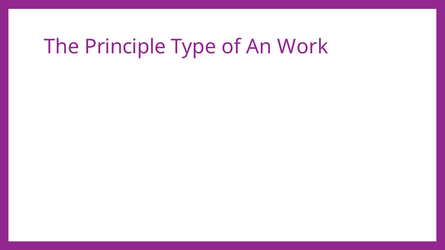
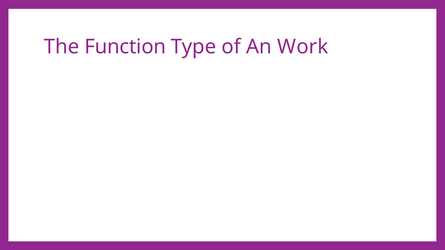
Principle: Principle -> Function
